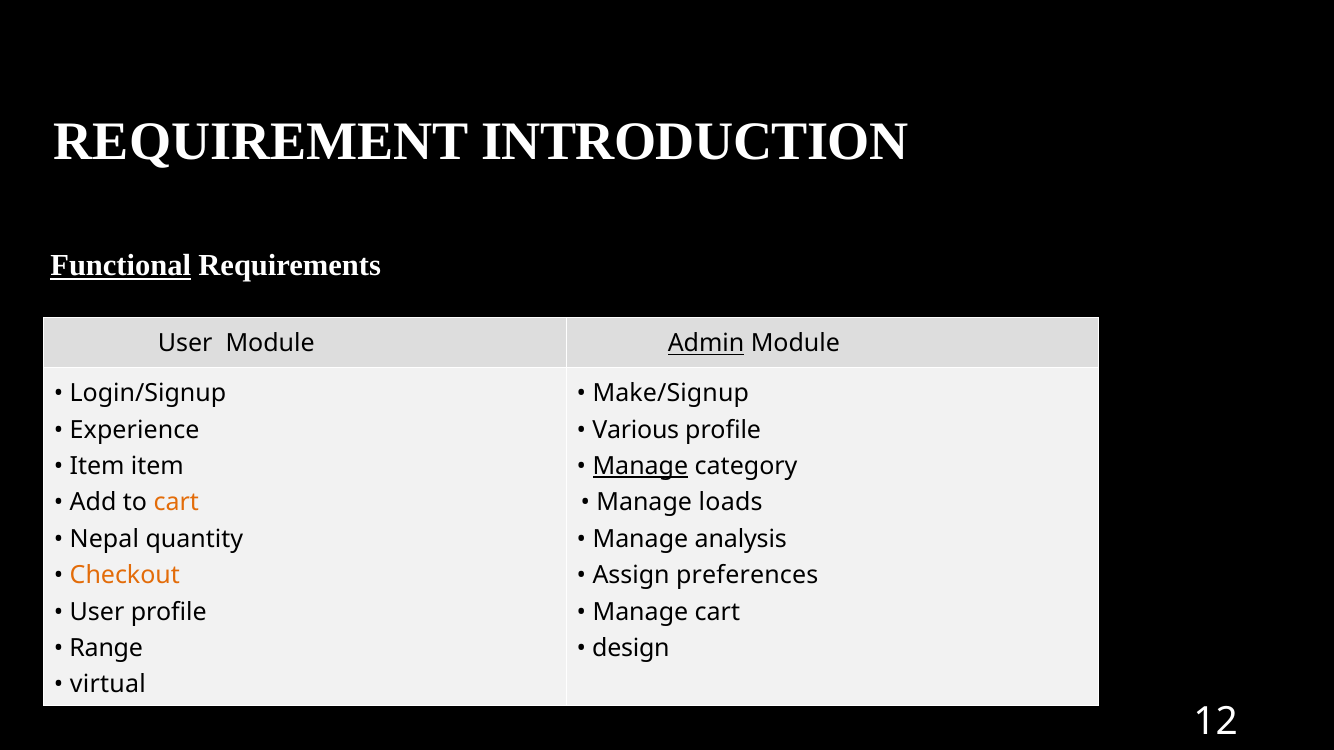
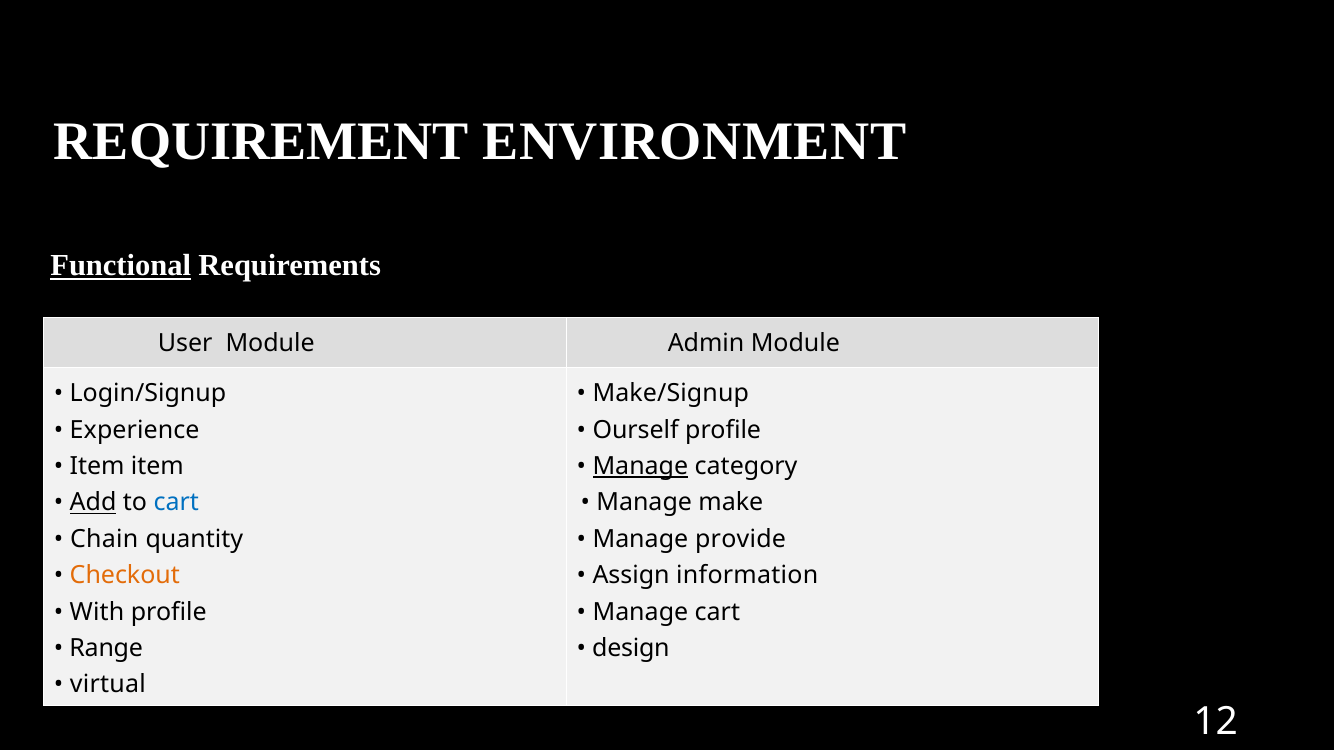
INTRODUCTION: INTRODUCTION -> ENVIRONMENT
Admin underline: present -> none
Various: Various -> Ourself
Add underline: none -> present
cart at (176, 503) colour: orange -> blue
loads: loads -> make
Nepal: Nepal -> Chain
analysis: analysis -> provide
preferences: preferences -> information
User at (97, 612): User -> With
